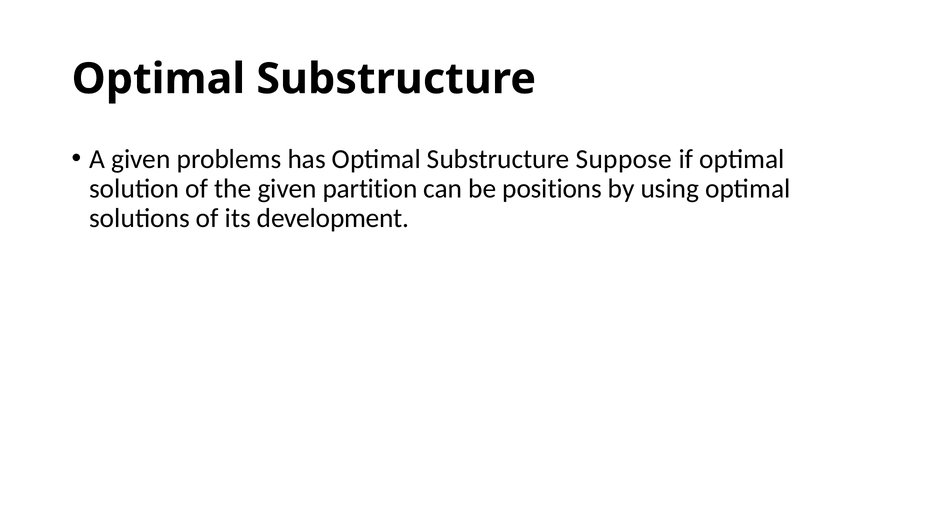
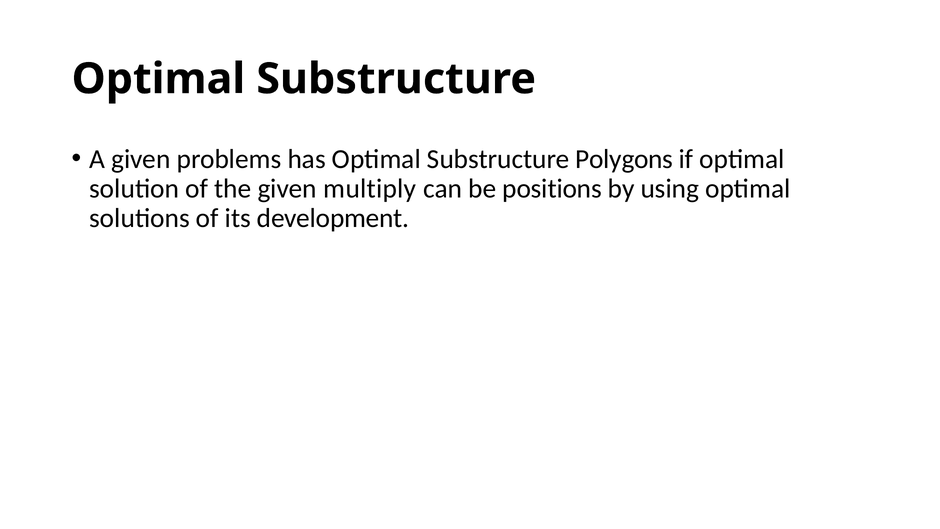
Suppose: Suppose -> Polygons
partition: partition -> multiply
